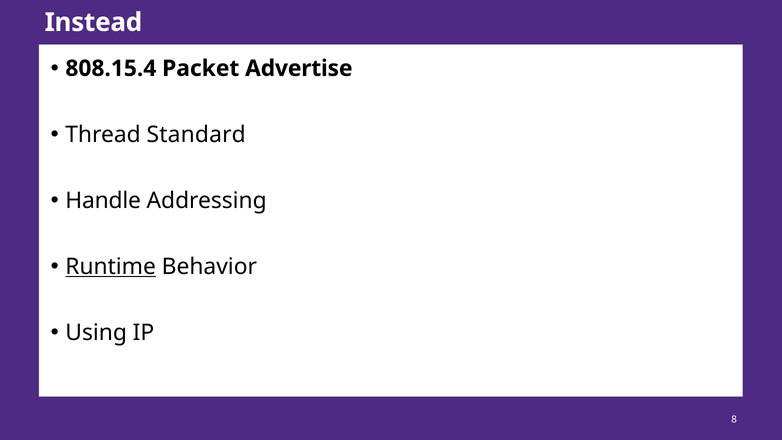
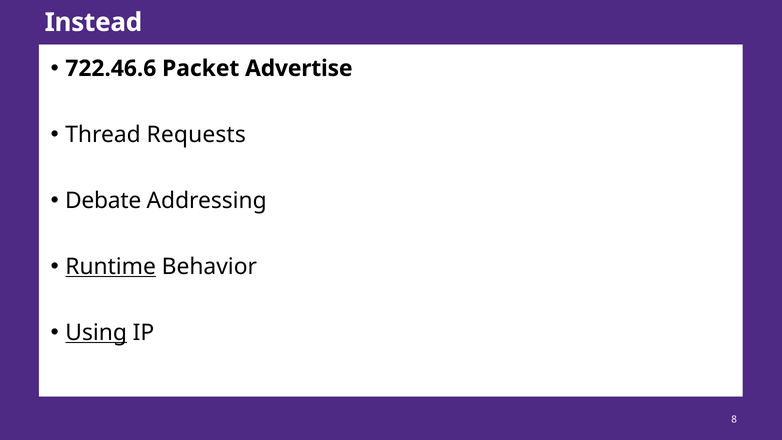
808.15.4: 808.15.4 -> 722.46.6
Standard: Standard -> Requests
Handle: Handle -> Debate
Using underline: none -> present
